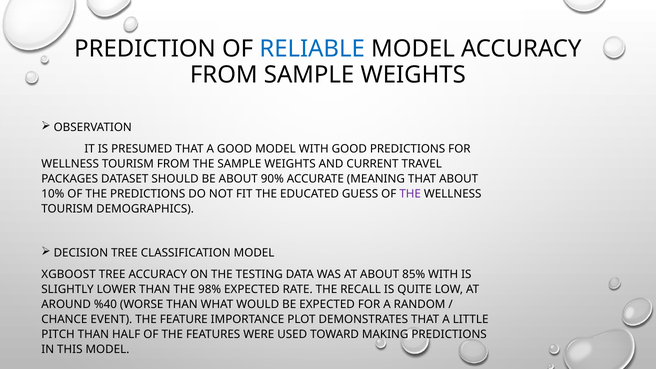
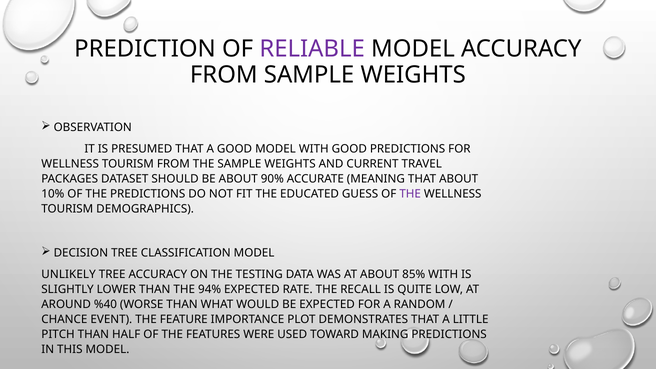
RELIABLE colour: blue -> purple
XGBOOST: XGBOOST -> UNLIKELY
98%: 98% -> 94%
